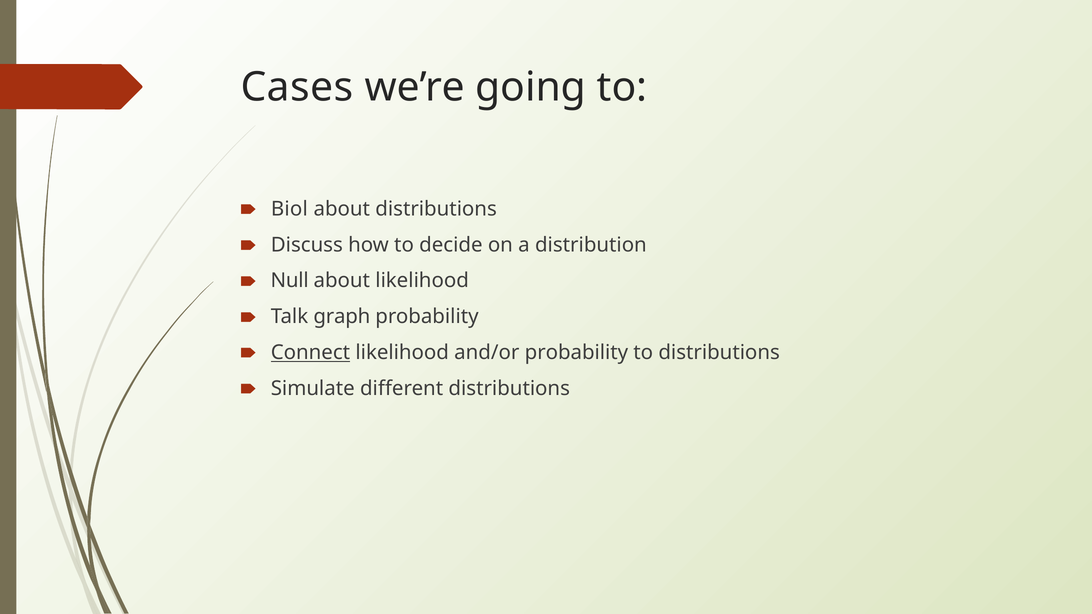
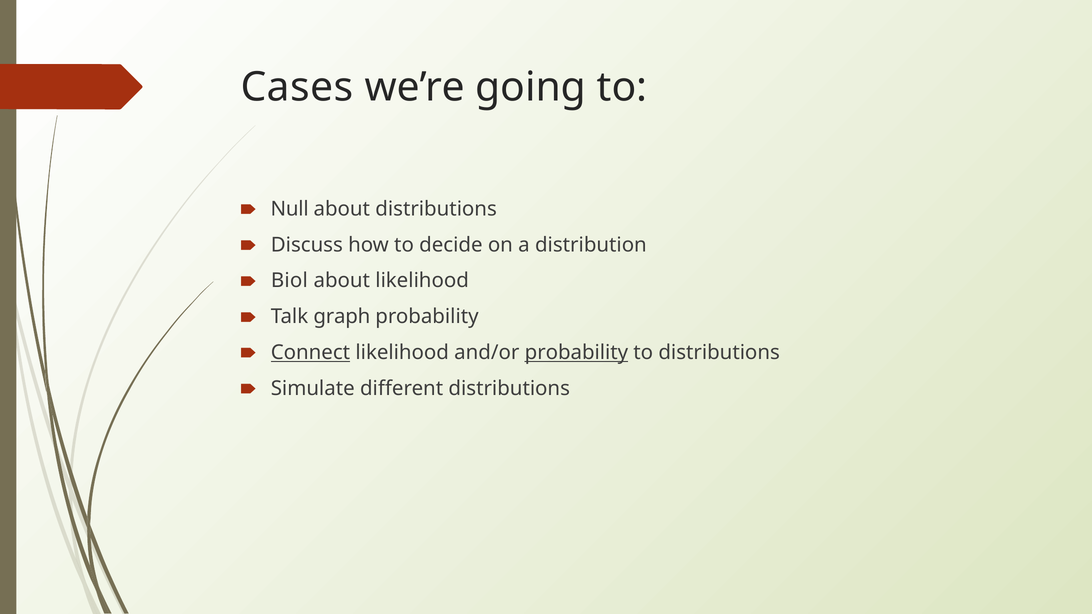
Biol: Biol -> Null
Null: Null -> Biol
probability at (576, 353) underline: none -> present
